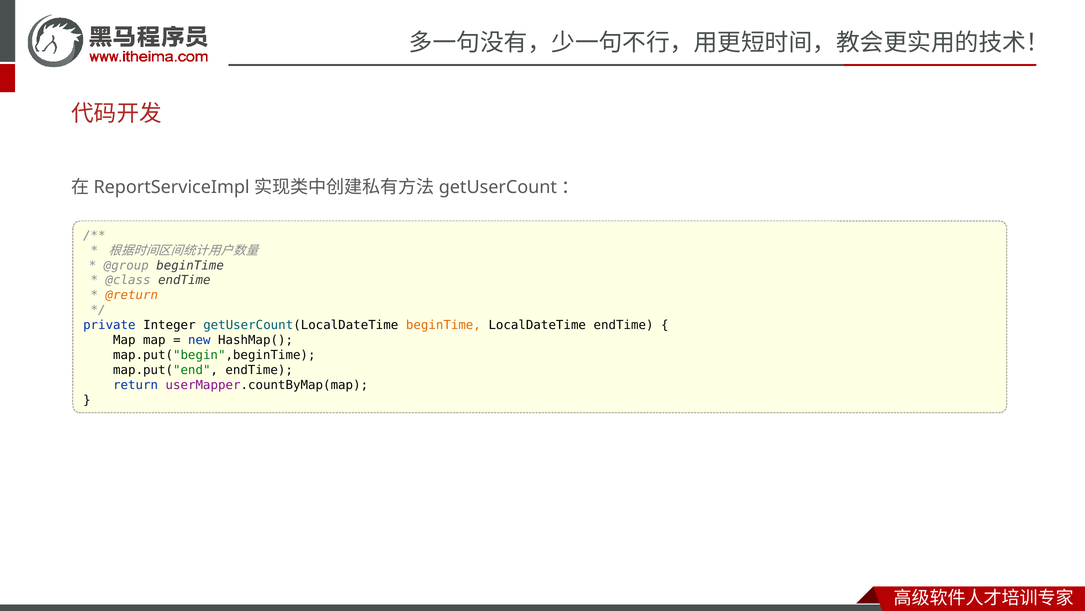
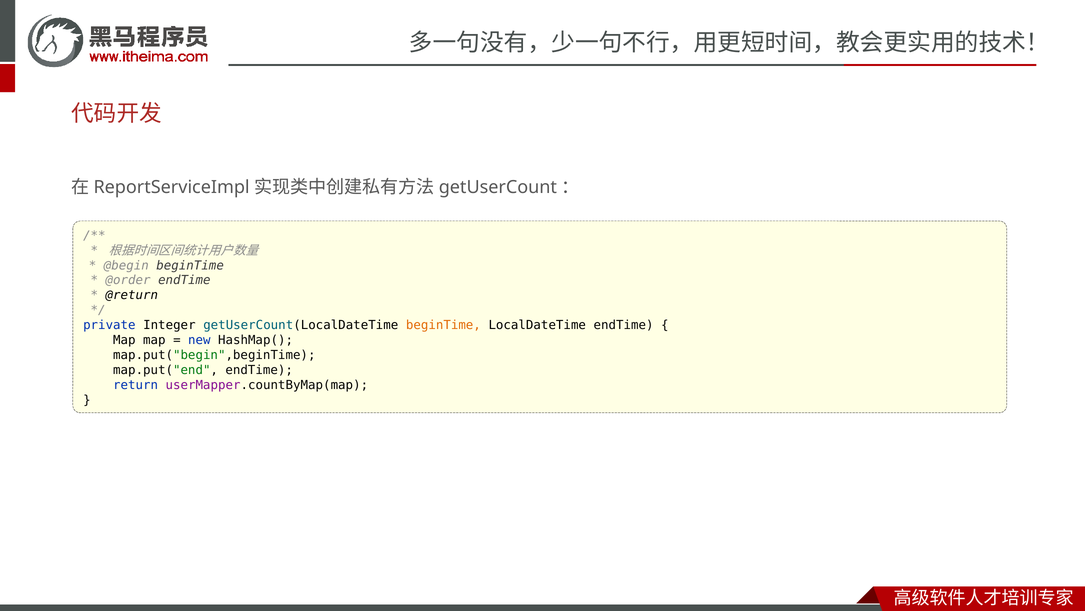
@group: @group -> @begin
@class: @class -> @order
@return colour: orange -> black
